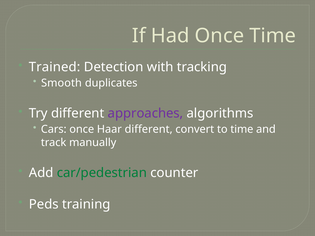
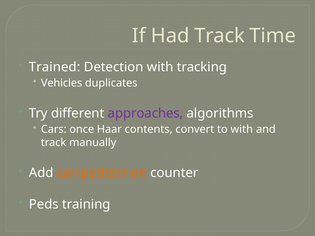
Had Once: Once -> Track
Smooth: Smooth -> Vehicles
Haar different: different -> contents
to time: time -> with
car/pedestrian colour: green -> orange
